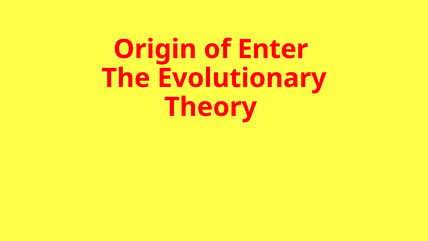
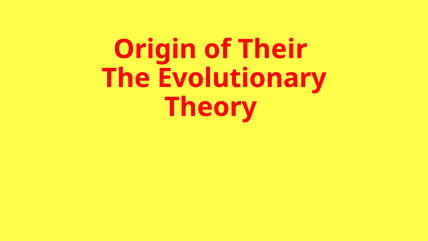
Enter: Enter -> Their
